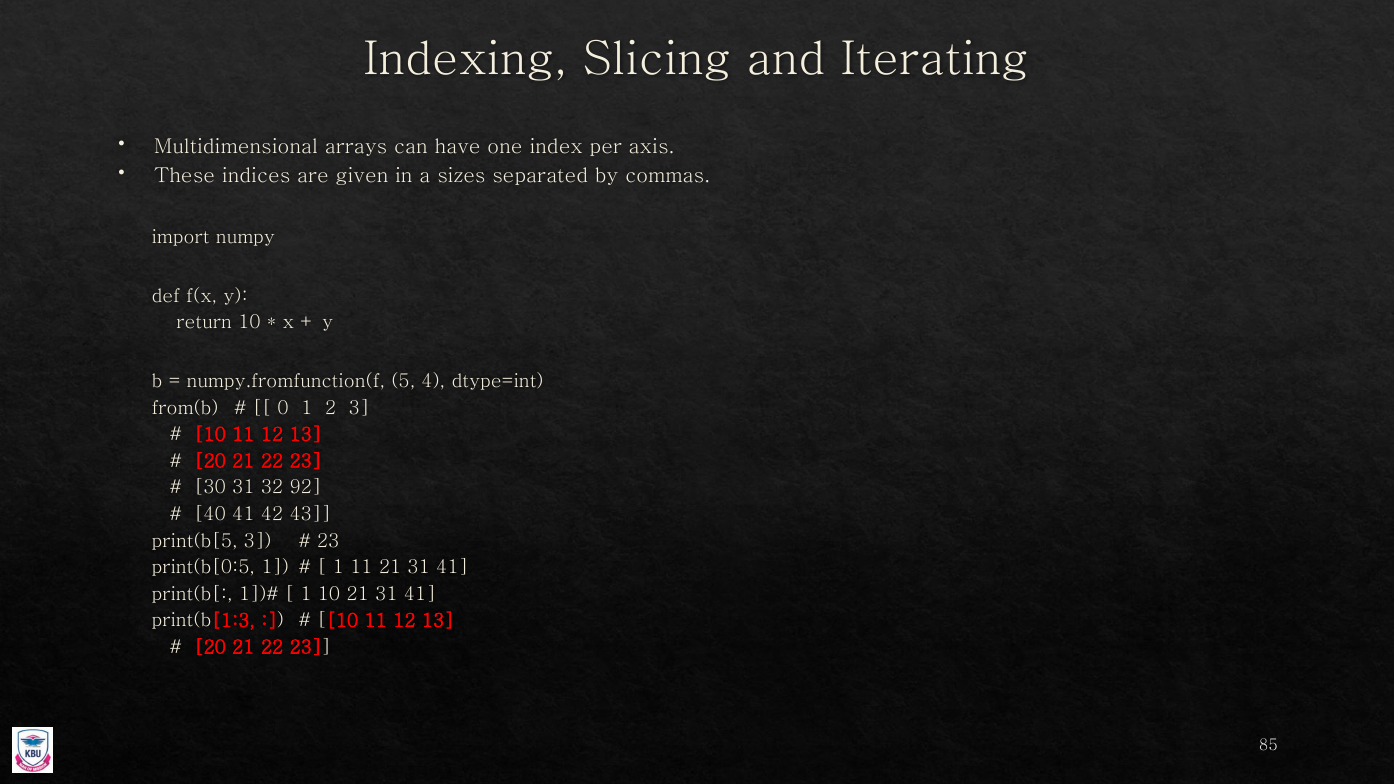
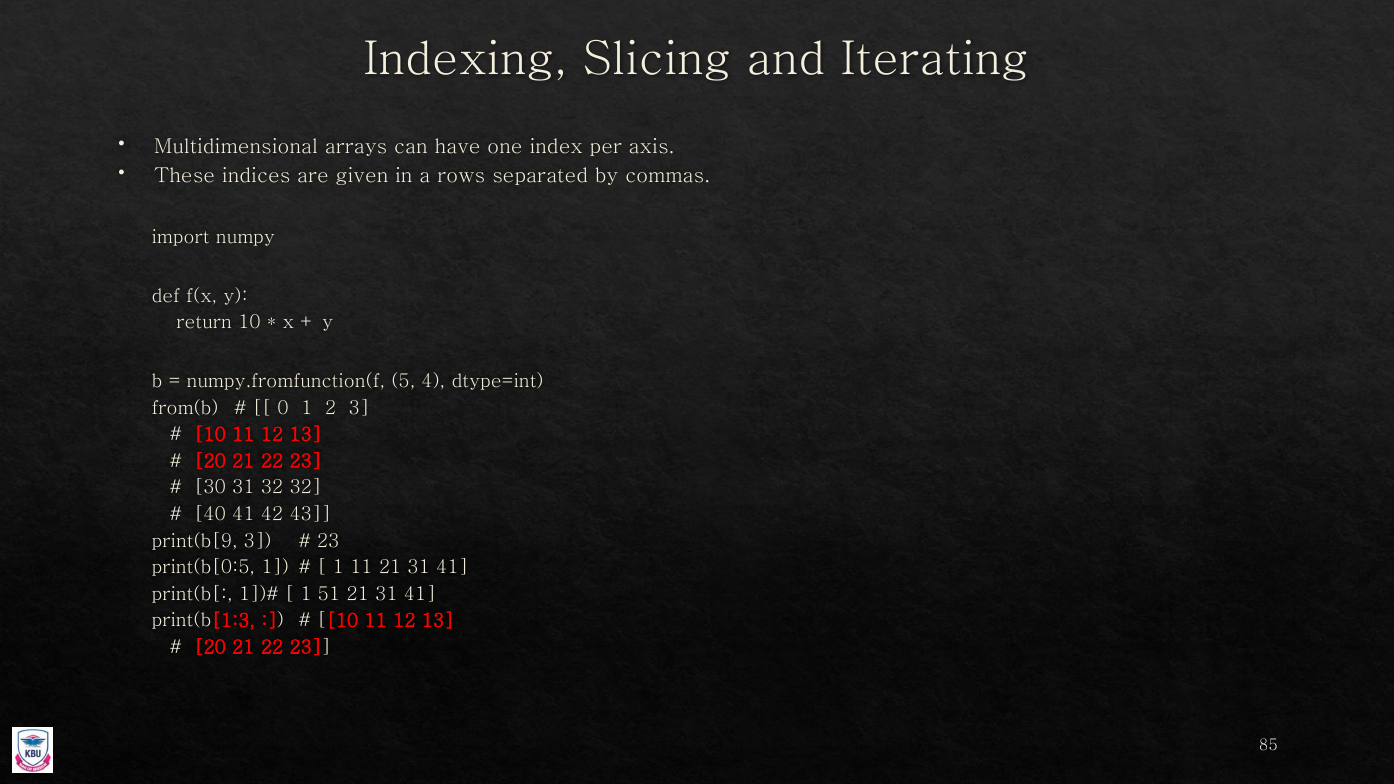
sizes: sizes -> rows
32 92: 92 -> 32
print(b[5: print(b[5 -> print(b[9
1 10: 10 -> 51
